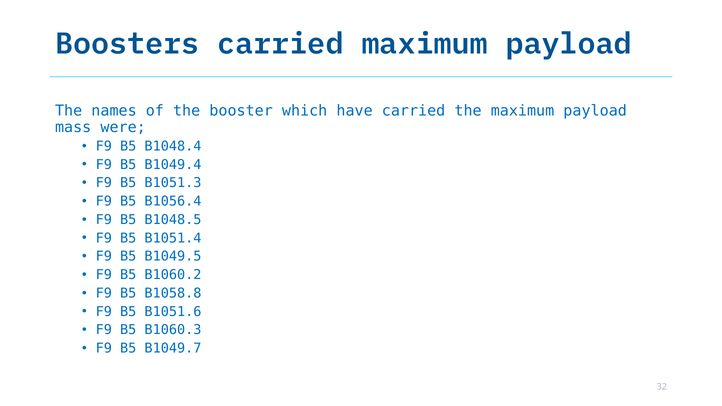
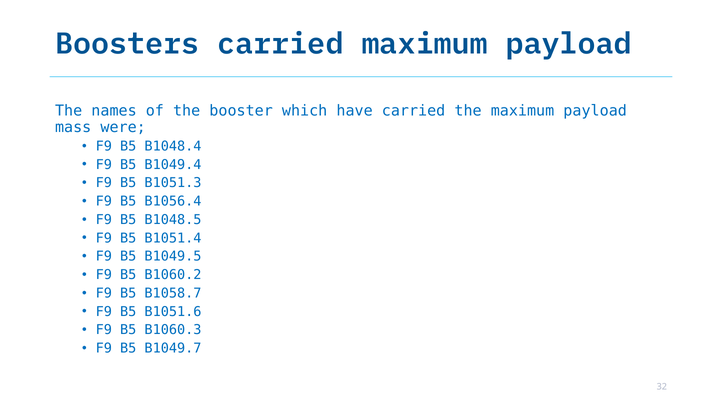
B1058.8: B1058.8 -> B1058.7
